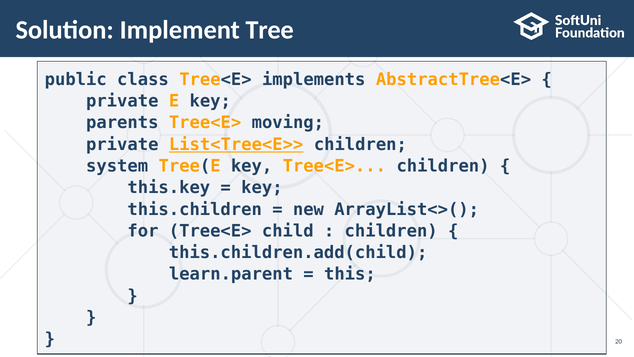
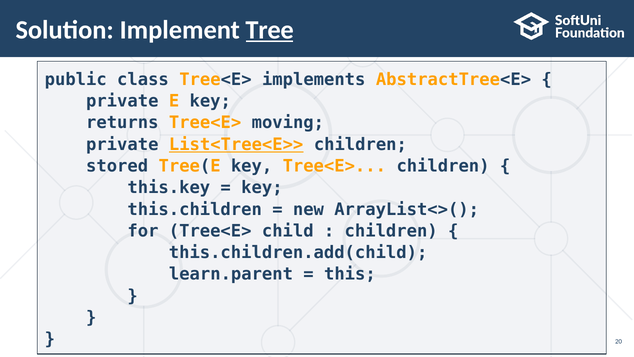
Tree underline: none -> present
parents: parents -> returns
system: system -> stored
